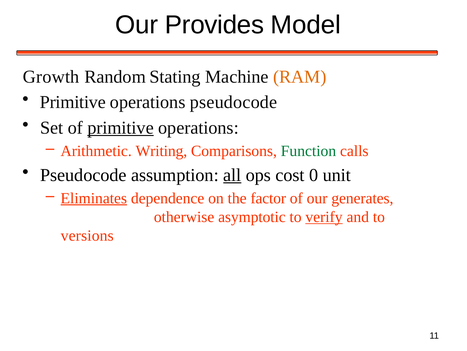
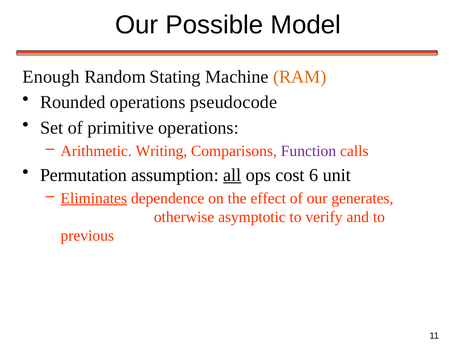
Provides: Provides -> Possible
Growth: Growth -> Enough
Primitive at (73, 102): Primitive -> Rounded
primitive at (121, 127) underline: present -> none
Function colour: green -> purple
Pseudocode at (83, 175): Pseudocode -> Permutation
0: 0 -> 6
factor: factor -> effect
verify underline: present -> none
versions: versions -> previous
